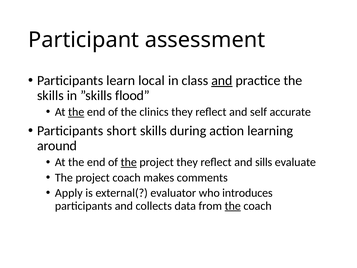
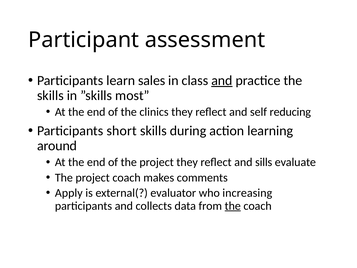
local: local -> sales
flood: flood -> most
the at (76, 112) underline: present -> none
accurate: accurate -> reducing
the at (129, 162) underline: present -> none
introduces: introduces -> increasing
